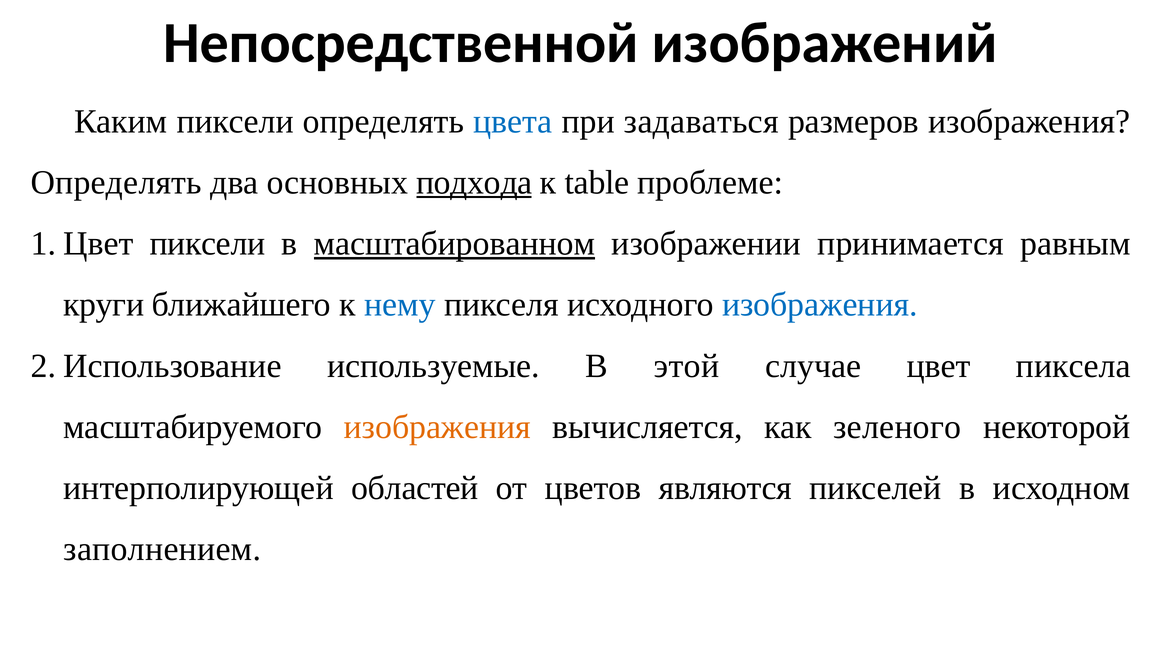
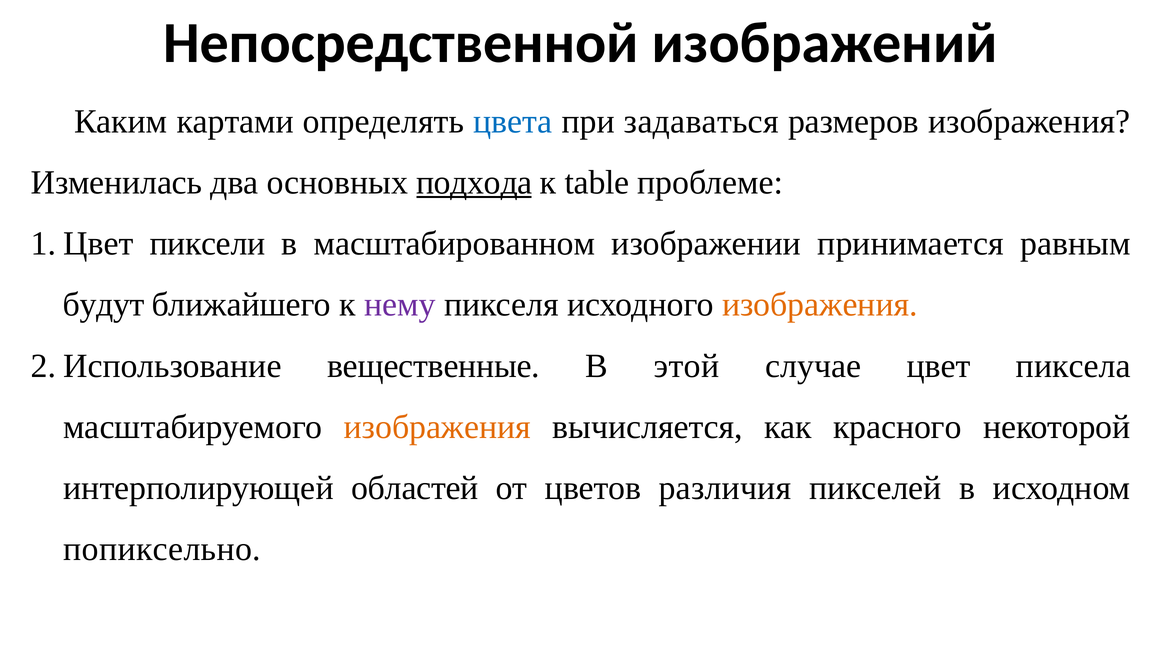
Каким пиксели: пиксели -> картами
Определять at (116, 182): Определять -> Изменилась
масштабированном underline: present -> none
круги: круги -> будут
нему colour: blue -> purple
изображения at (820, 305) colour: blue -> orange
используемые: используемые -> вещественные
зеленого: зеленого -> красного
являются: являются -> различия
заполнением: заполнением -> попиксельно
